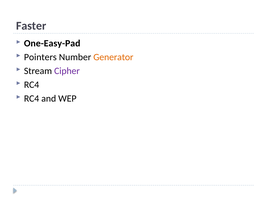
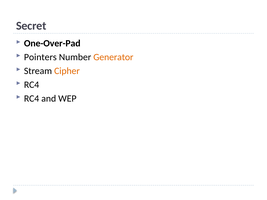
Faster: Faster -> Secret
One-Easy-Pad: One-Easy-Pad -> One-Over-Pad
Cipher colour: purple -> orange
